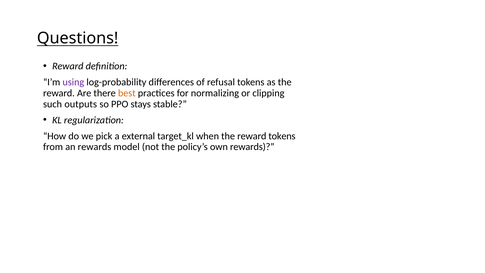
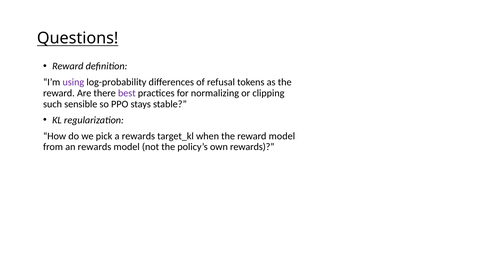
best colour: orange -> purple
outputs: outputs -> sensible
a external: external -> rewards
reward tokens: tokens -> model
